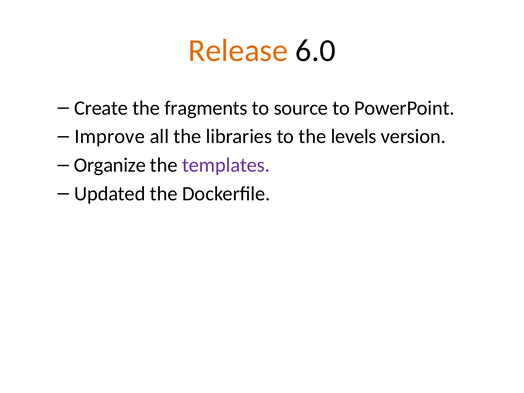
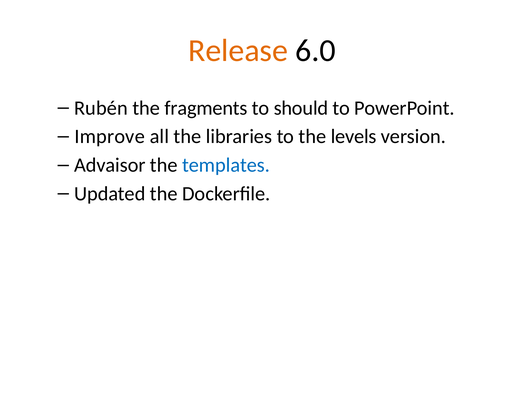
Create: Create -> Rubén
source: source -> should
Organize: Organize -> Advaisor
templates colour: purple -> blue
